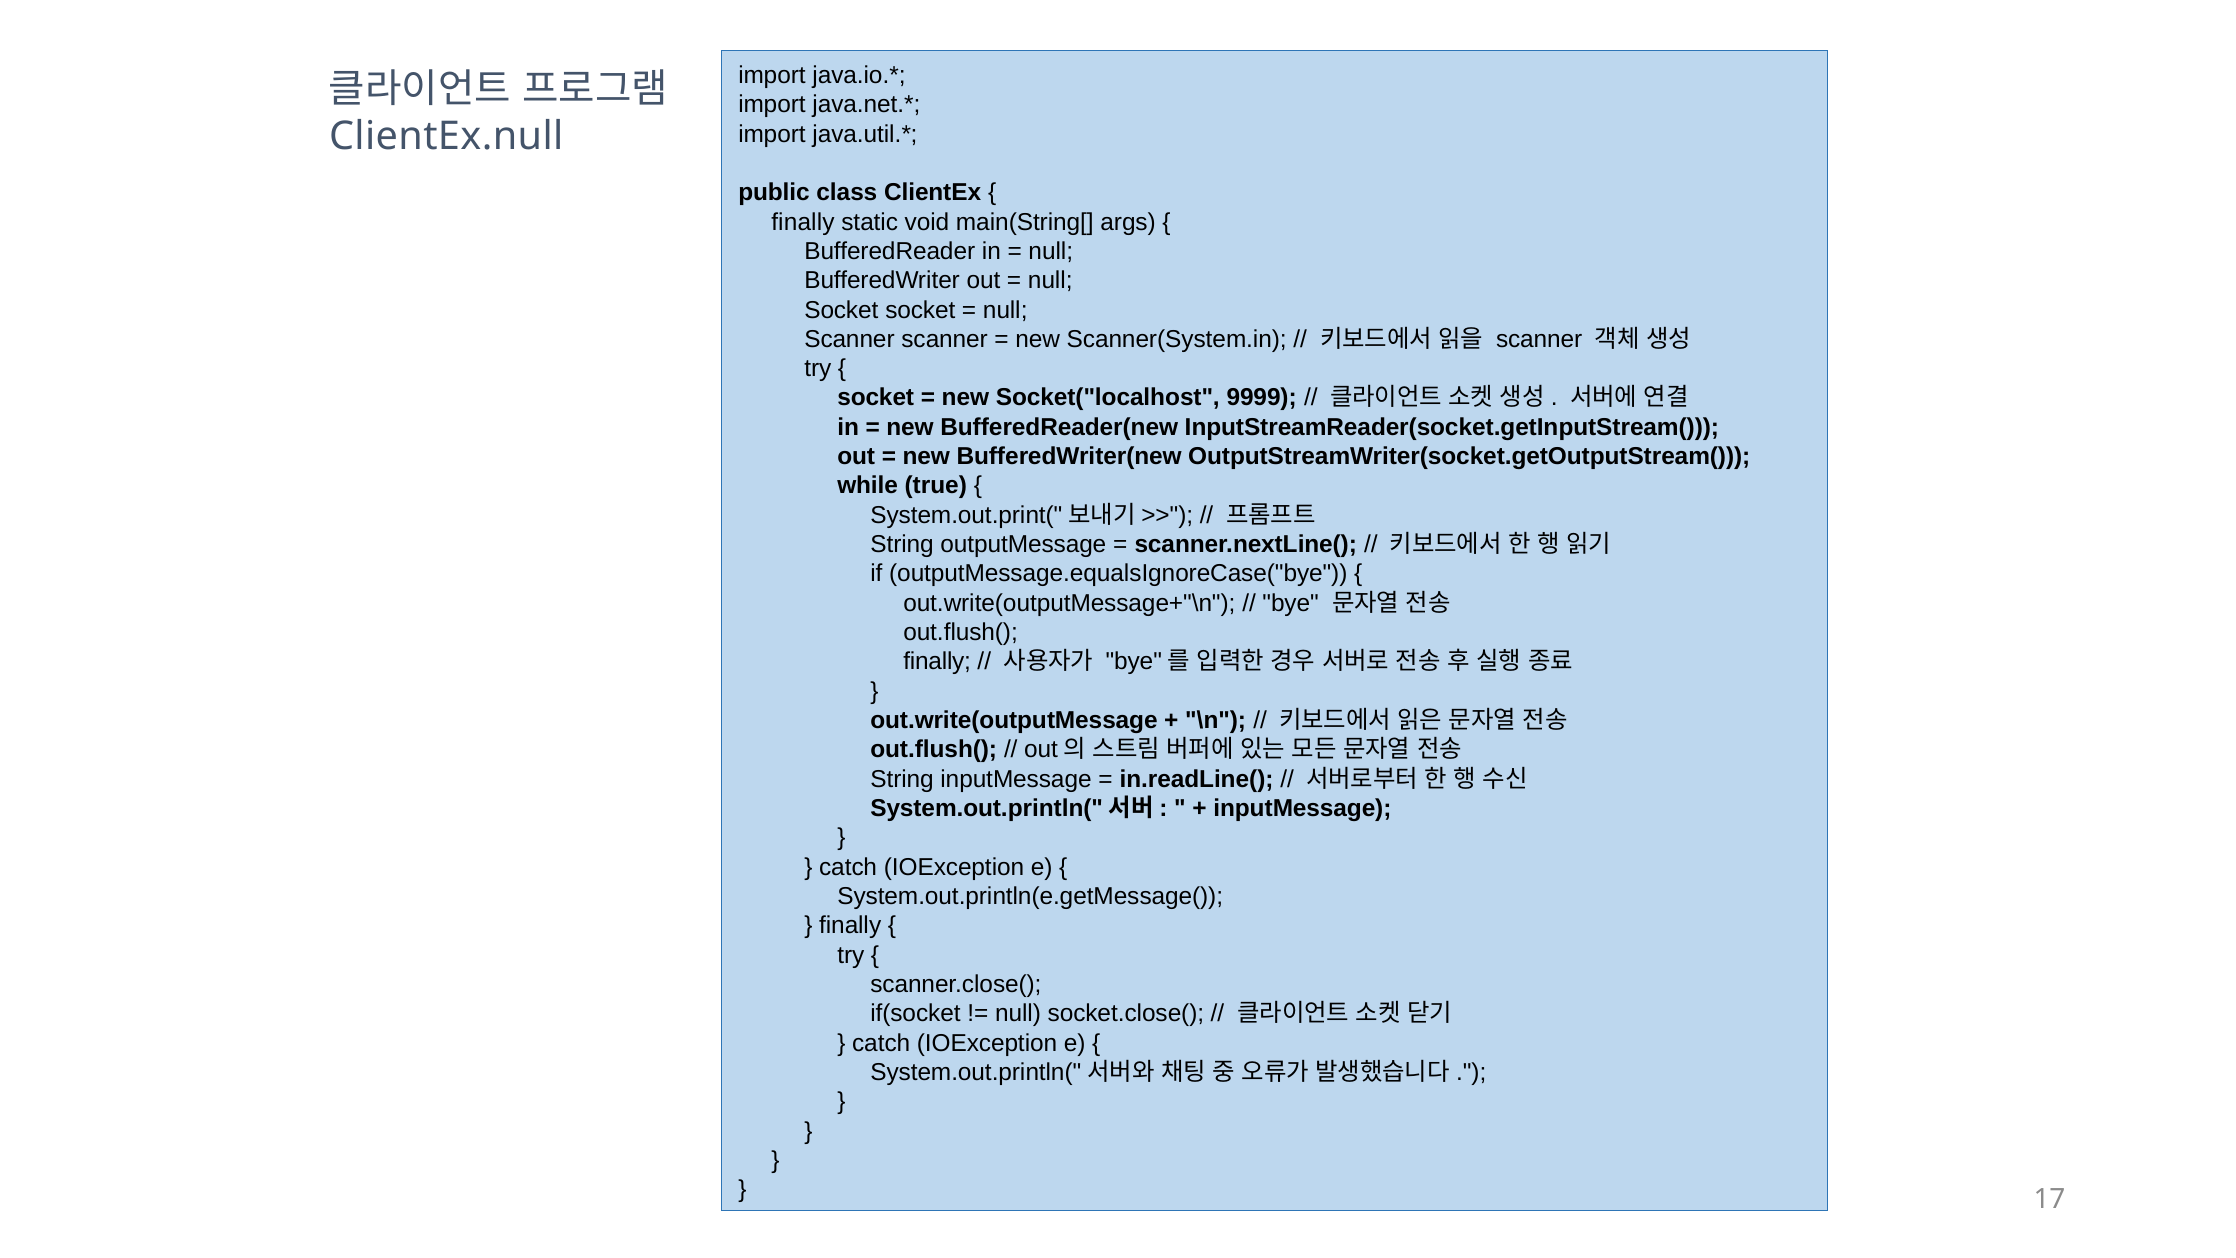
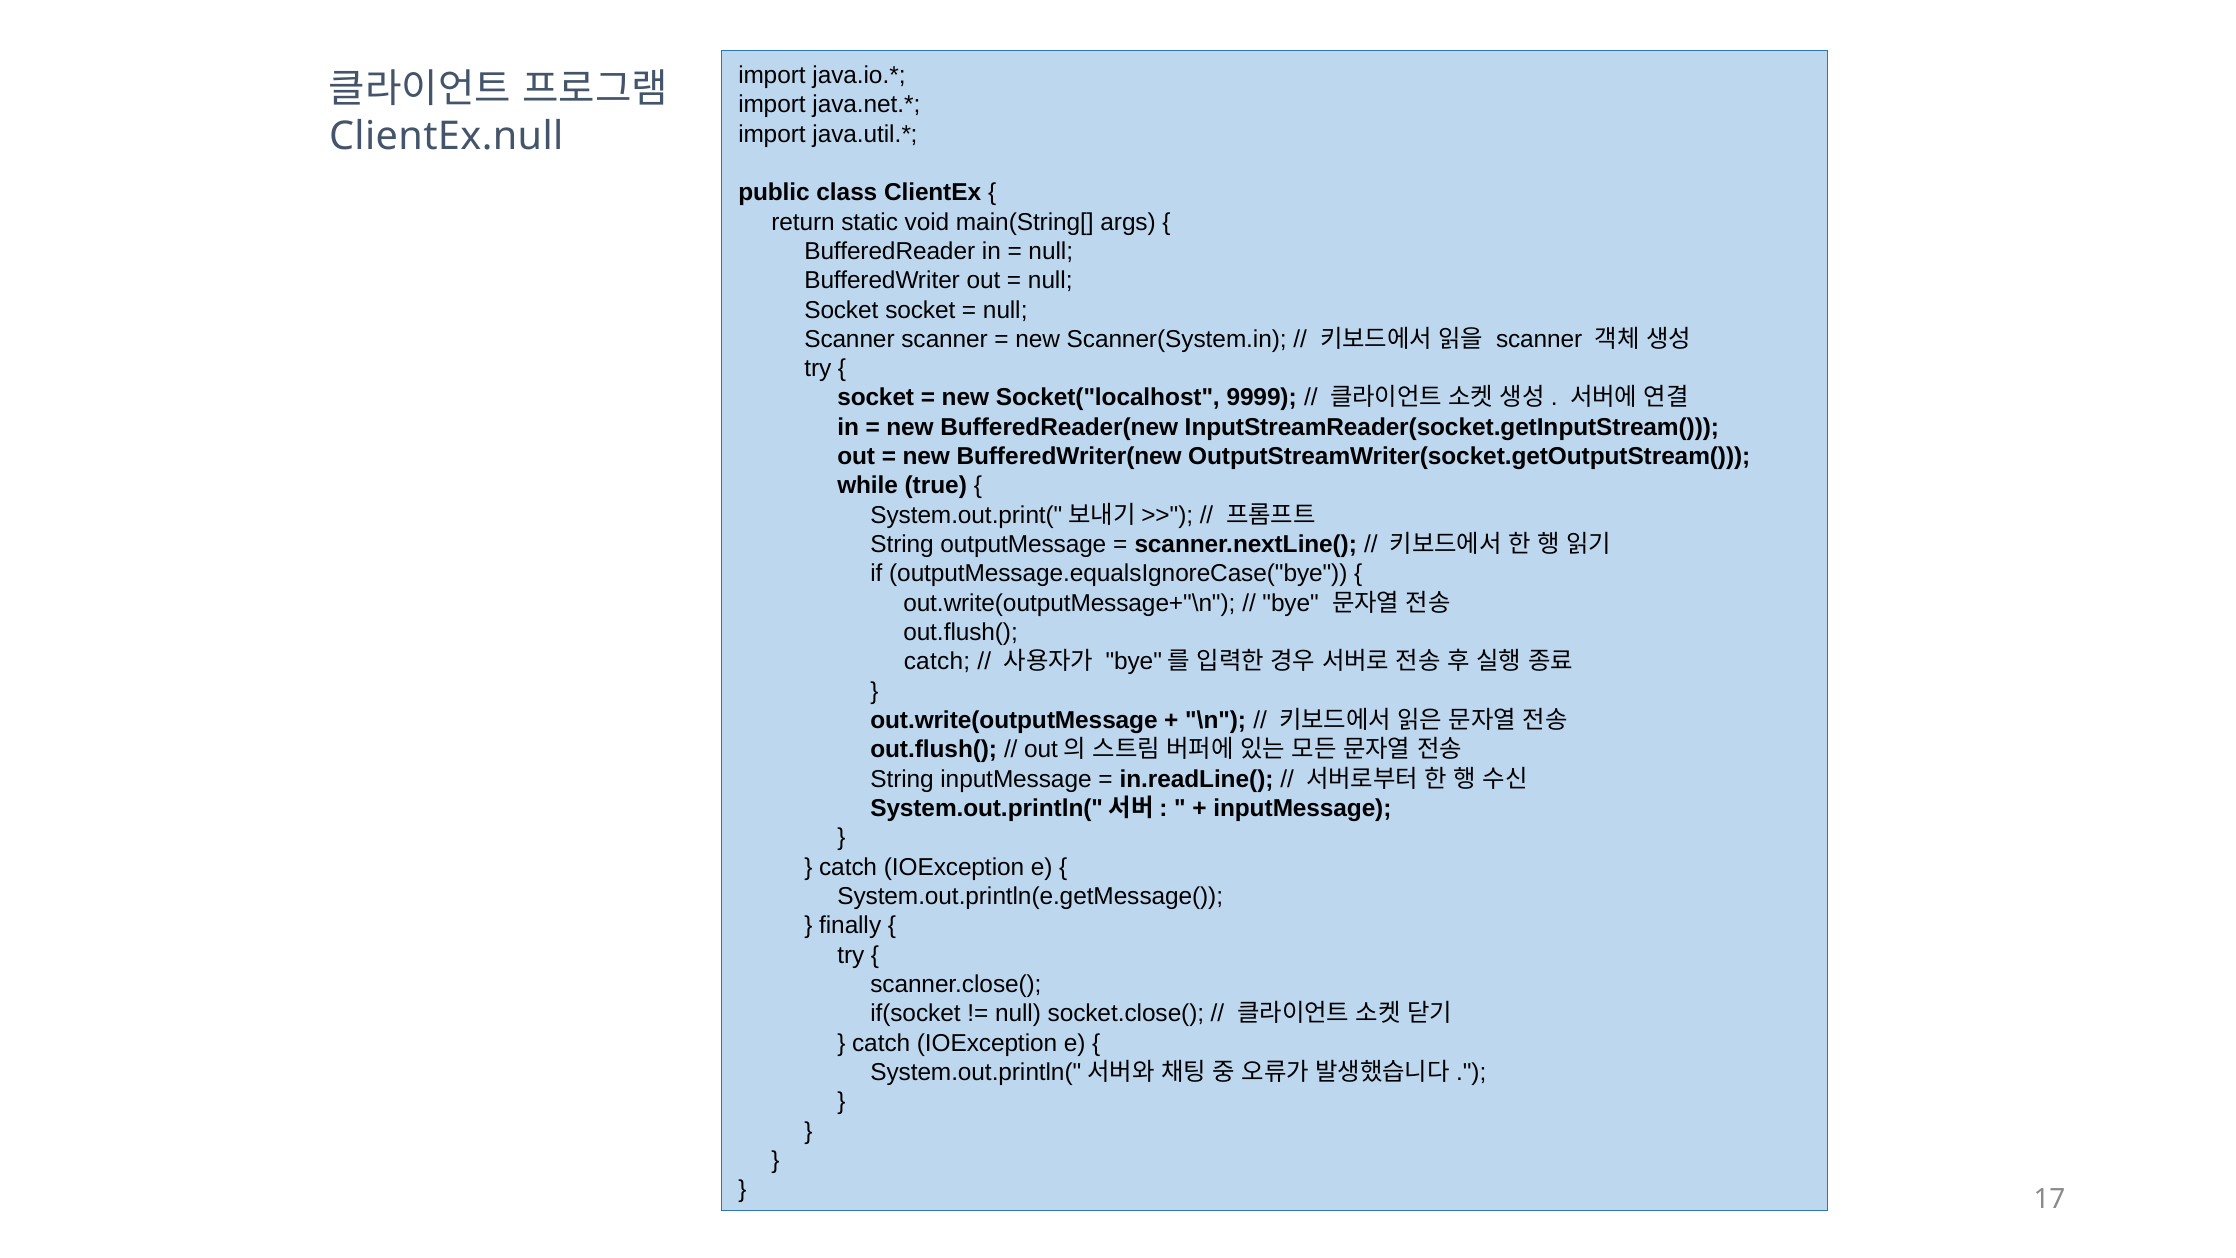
finally at (803, 222): finally -> return
finally at (937, 662): finally -> catch
